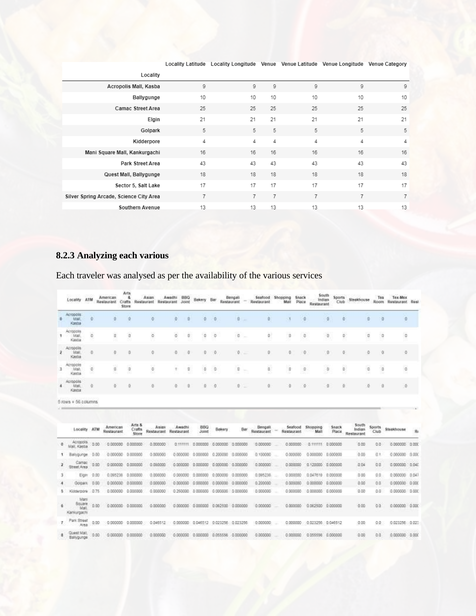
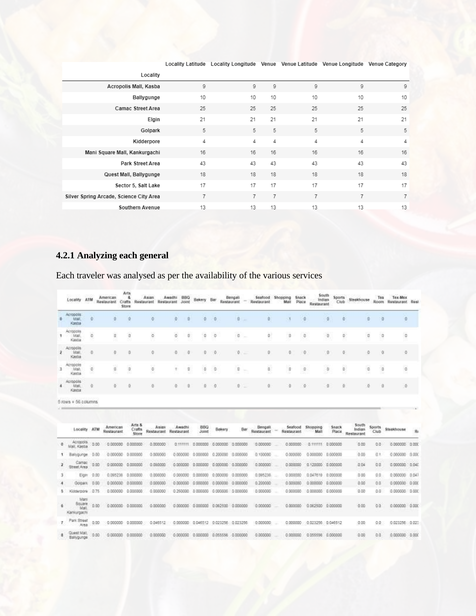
8.2.3: 8.2.3 -> 4.2.1
each various: various -> general
